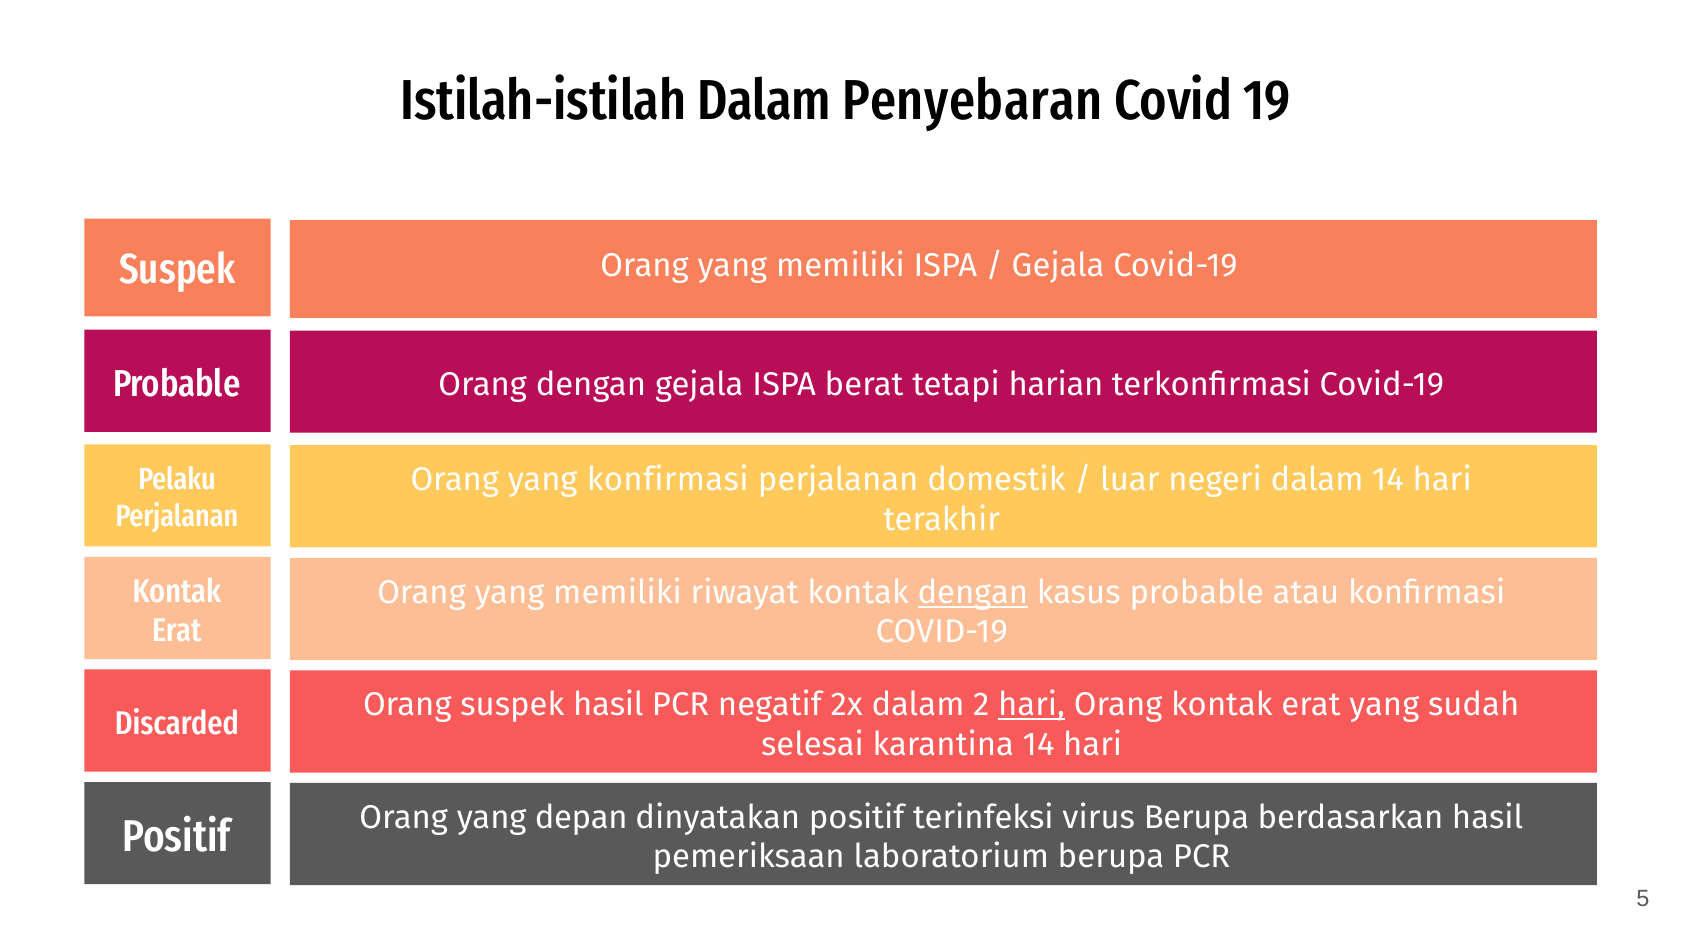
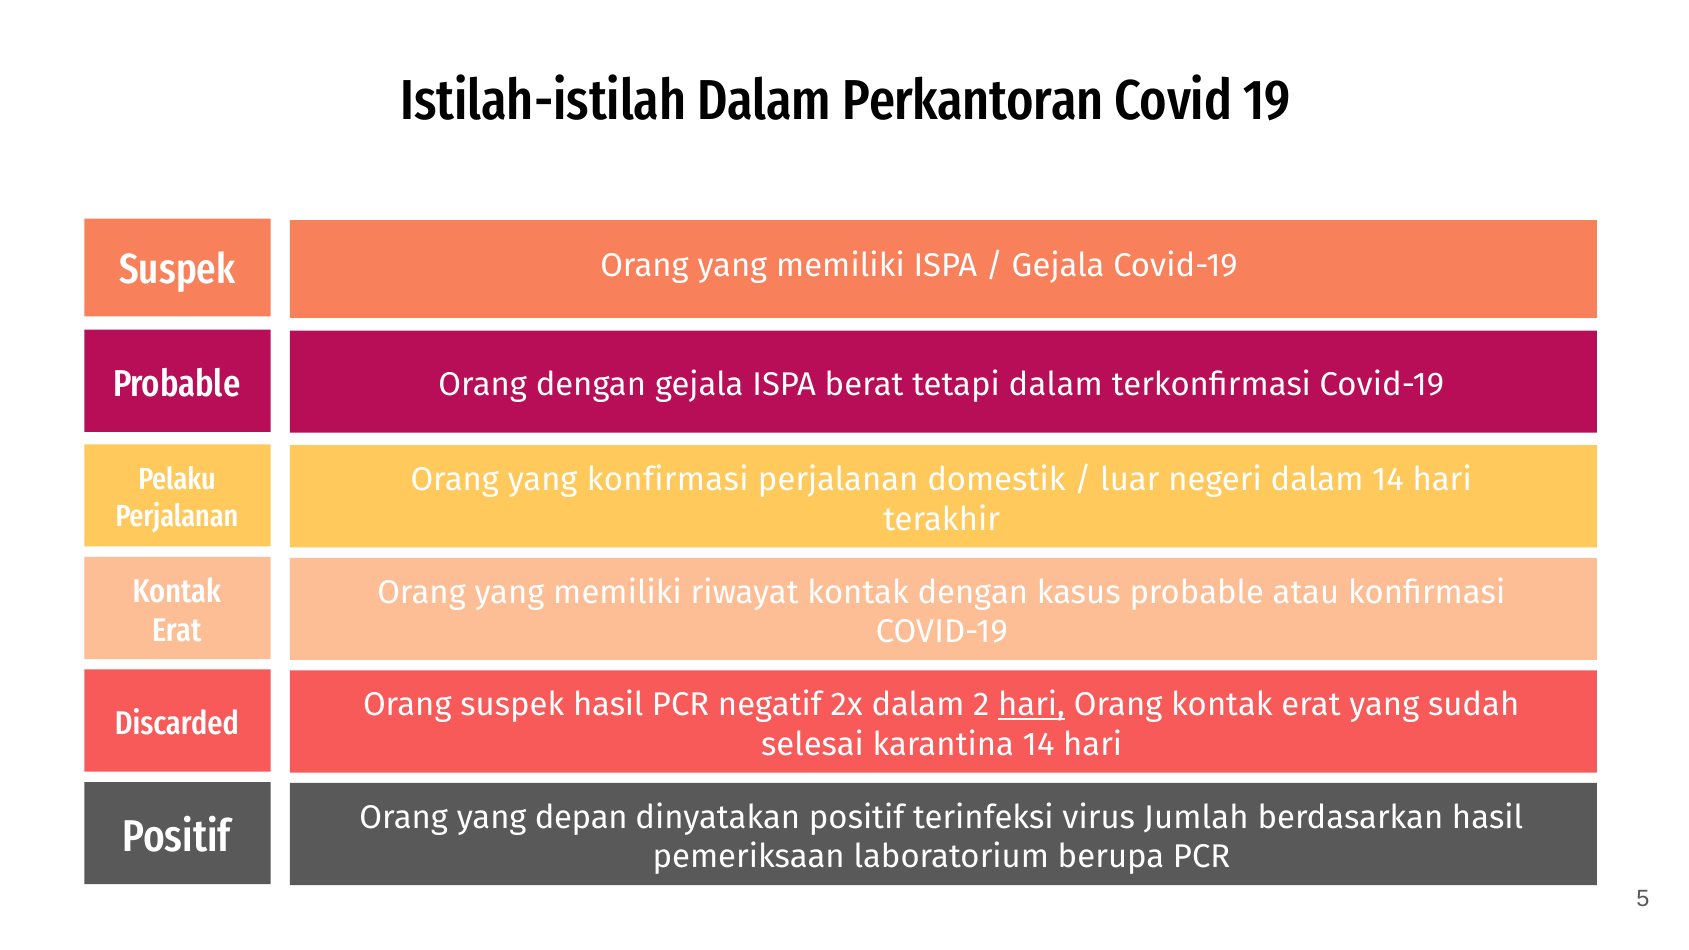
Penyebaran: Penyebaran -> Perkantoran
tetapi harian: harian -> dalam
dengan at (973, 593) underline: present -> none
virus Berupa: Berupa -> Jumlah
